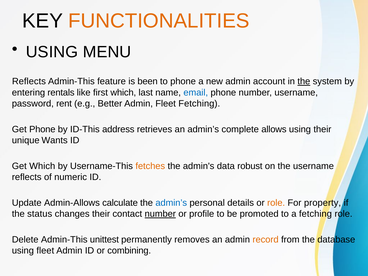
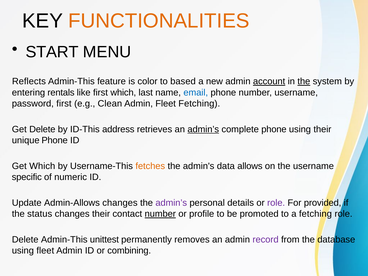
USING at (52, 52): USING -> START
been: been -> color
to phone: phone -> based
account underline: none -> present
password rent: rent -> first
Better: Better -> Clean
Get Phone: Phone -> Delete
admin’s at (203, 129) underline: none -> present
complete allows: allows -> phone
unique Wants: Wants -> Phone
robust: robust -> allows
reflects at (27, 177): reflects -> specific
Admin-Allows calculate: calculate -> changes
admin’s at (171, 203) colour: blue -> purple
role at (276, 203) colour: orange -> purple
property: property -> provided
record colour: orange -> purple
